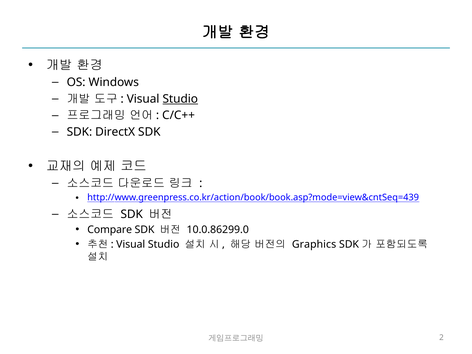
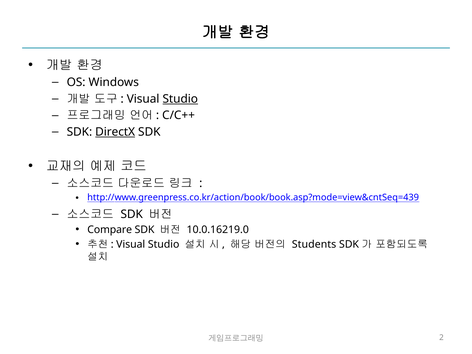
DirectX underline: none -> present
10.0.86299.0: 10.0.86299.0 -> 10.0.16219.0
Graphics: Graphics -> Students
